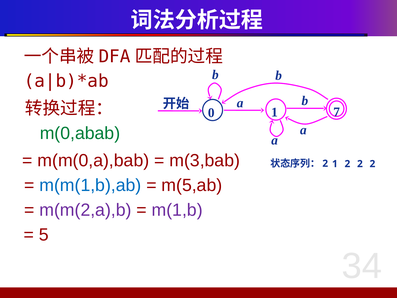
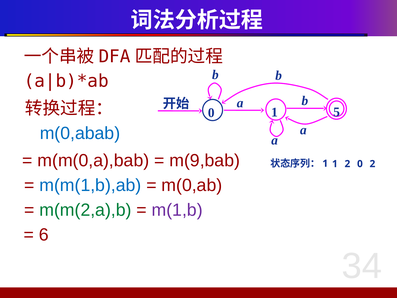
7: 7 -> 5
m(0,abab colour: green -> blue
m(3,bab: m(3,bab -> m(9,bab
2 at (325, 163): 2 -> 1
2 at (360, 164): 2 -> 0
m(5,ab: m(5,ab -> m(0,ab
m(m(2,a),b colour: purple -> green
5: 5 -> 6
